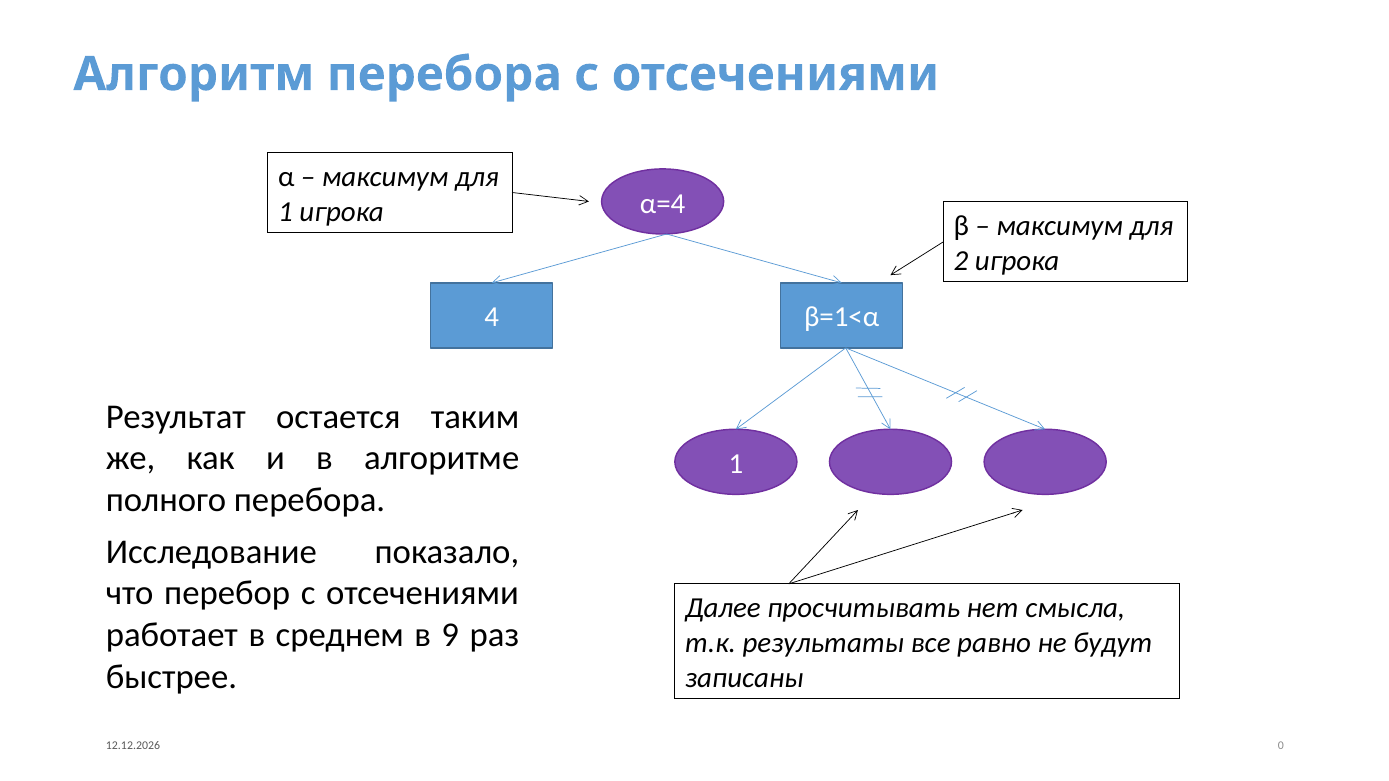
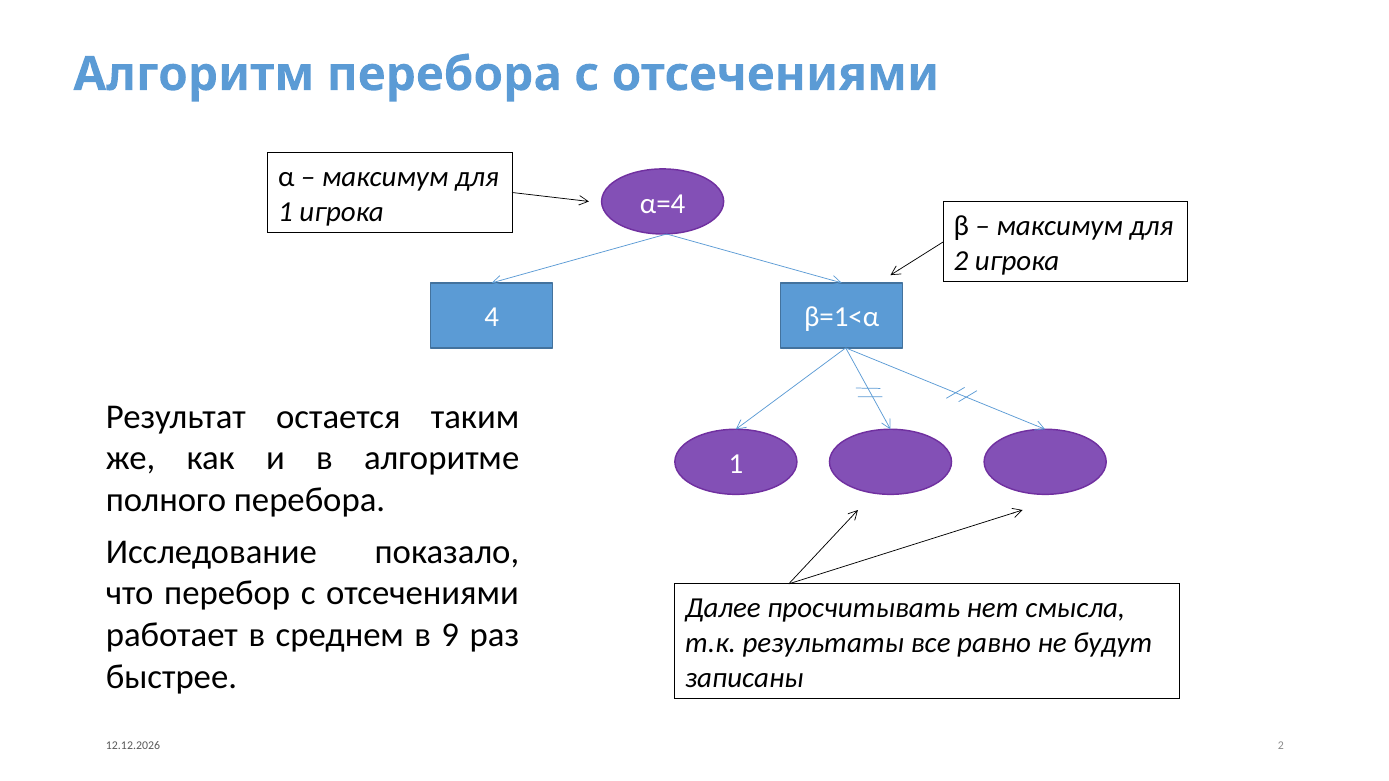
0 at (1281, 746): 0 -> 2
